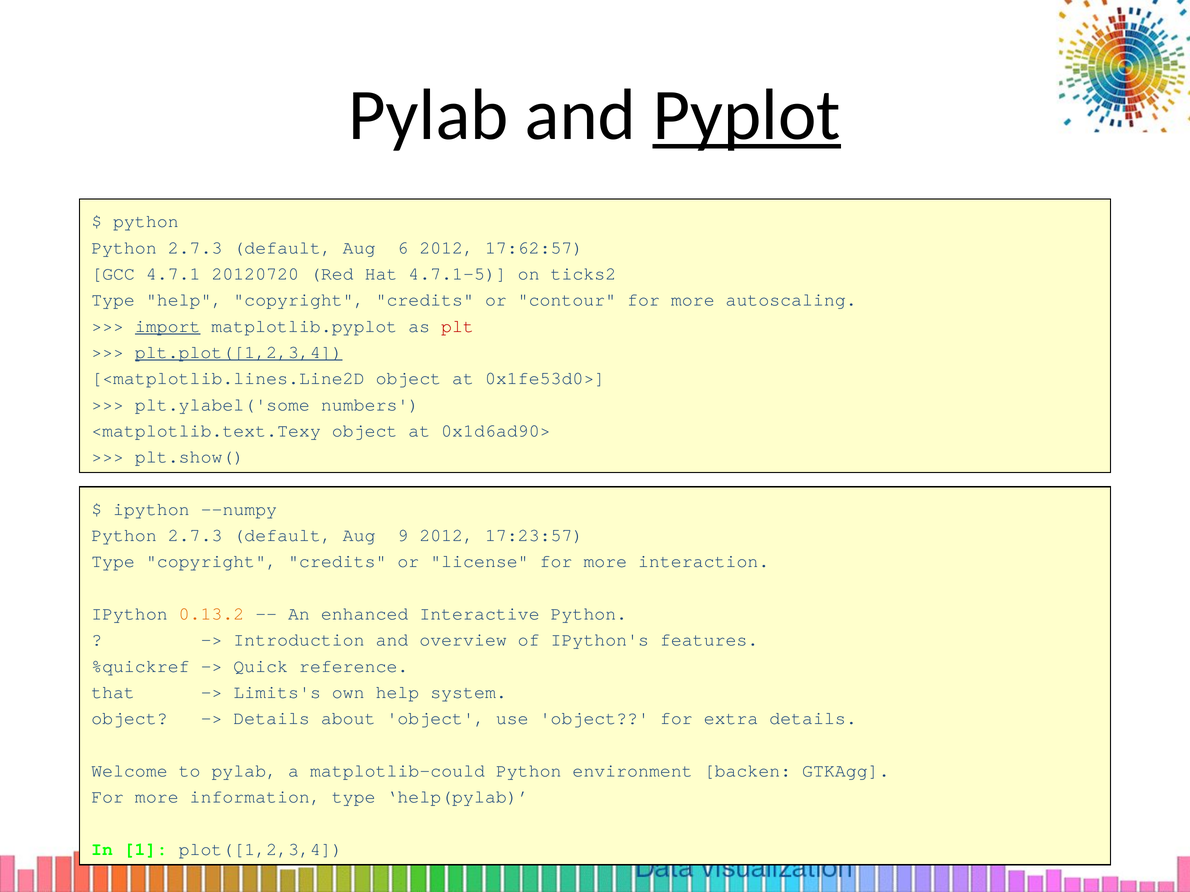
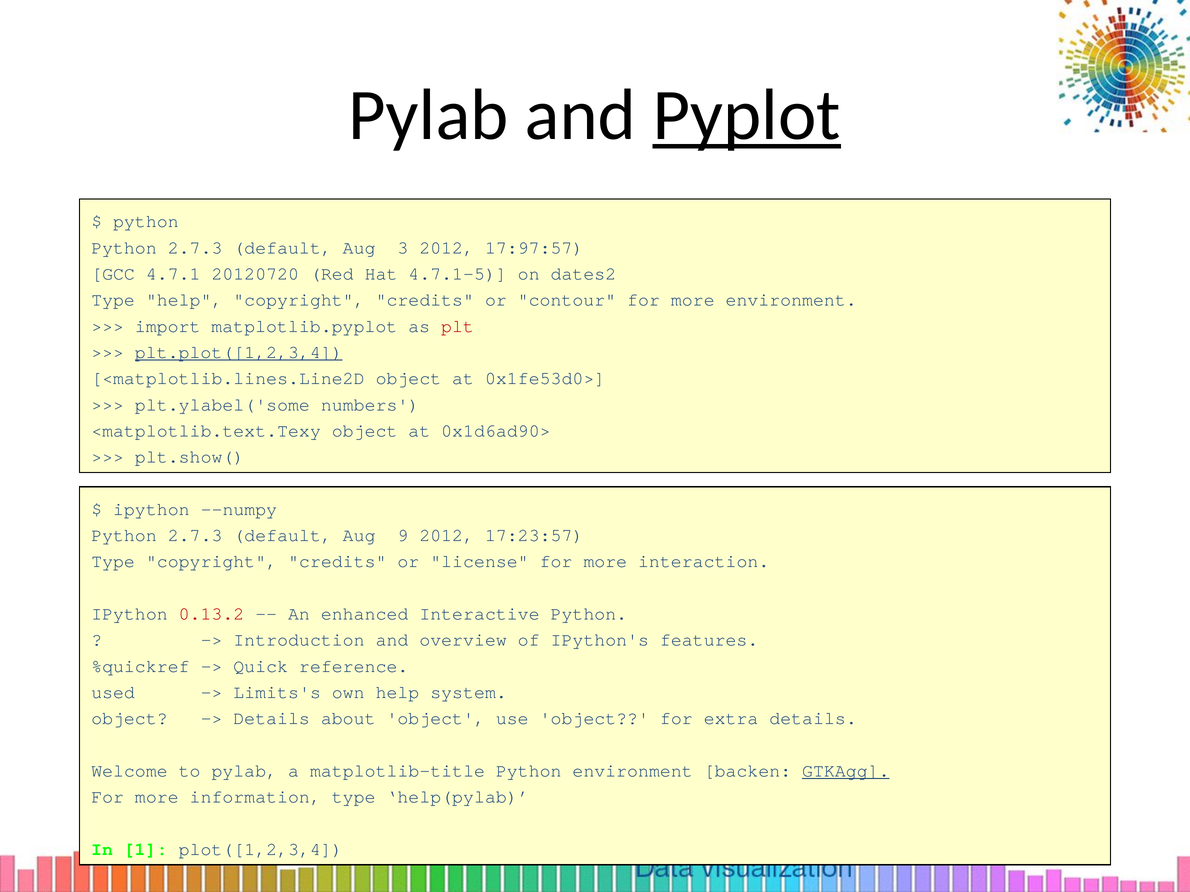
6: 6 -> 3
17:62:57: 17:62:57 -> 17:97:57
ticks2: ticks2 -> dates2
more autoscaling: autoscaling -> environment
import underline: present -> none
0.13.2 colour: orange -> red
that: that -> used
matplotlib-could: matplotlib-could -> matplotlib-title
GTKAgg underline: none -> present
